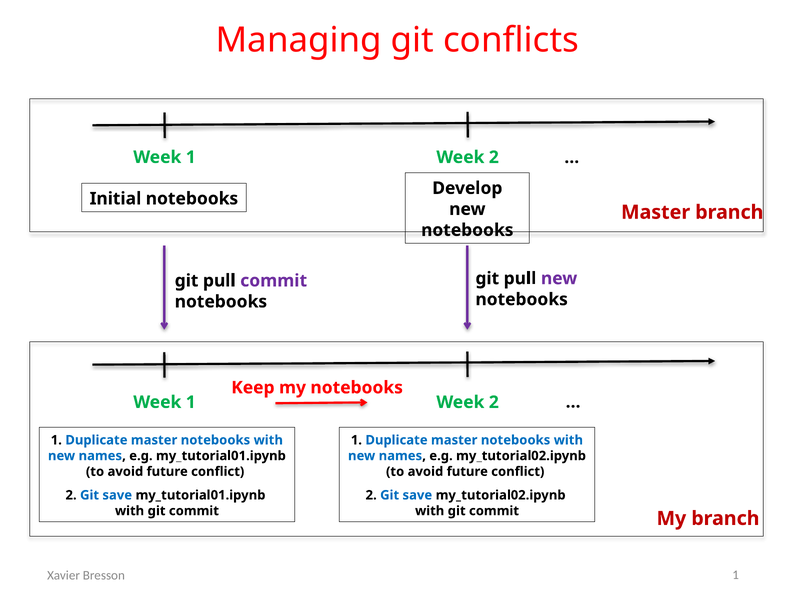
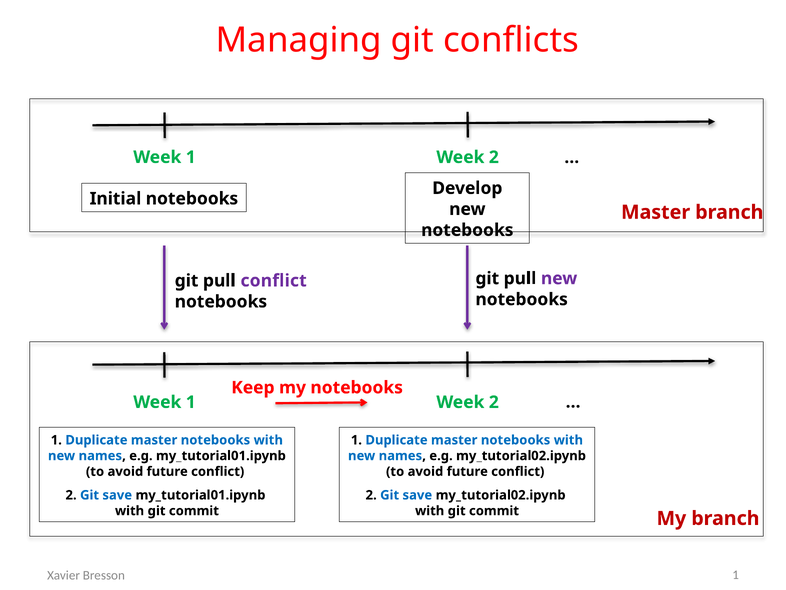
pull commit: commit -> conflict
